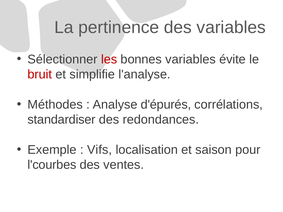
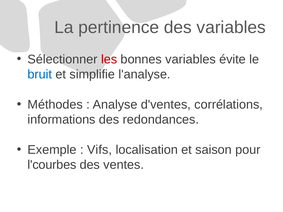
bruit colour: red -> blue
d'épurés: d'épurés -> d'ventes
standardiser: standardiser -> informations
